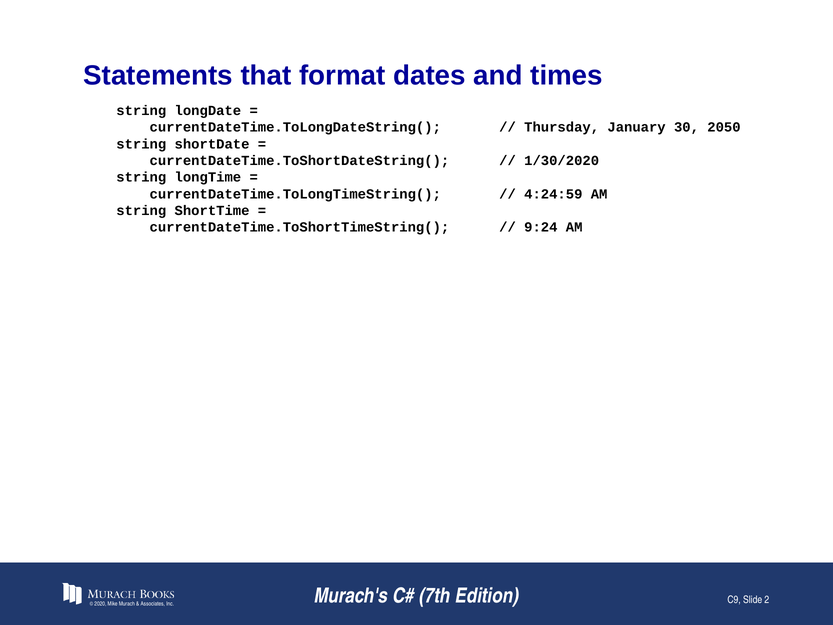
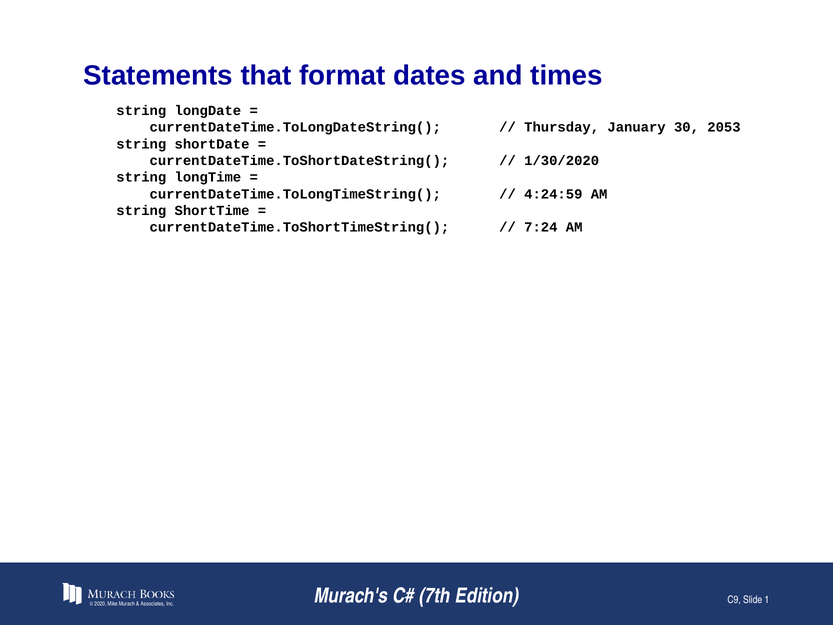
2050: 2050 -> 2053
9:24: 9:24 -> 7:24
2: 2 -> 1
